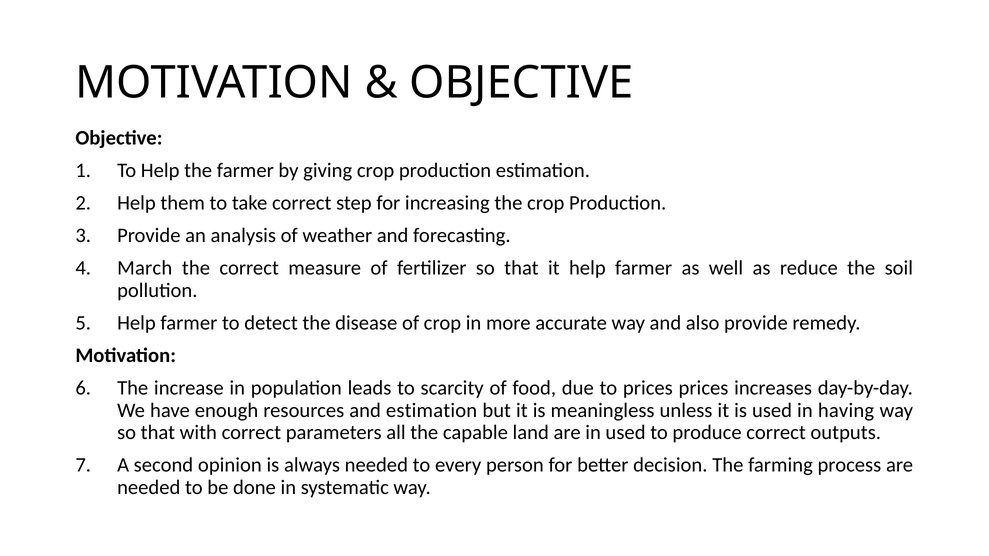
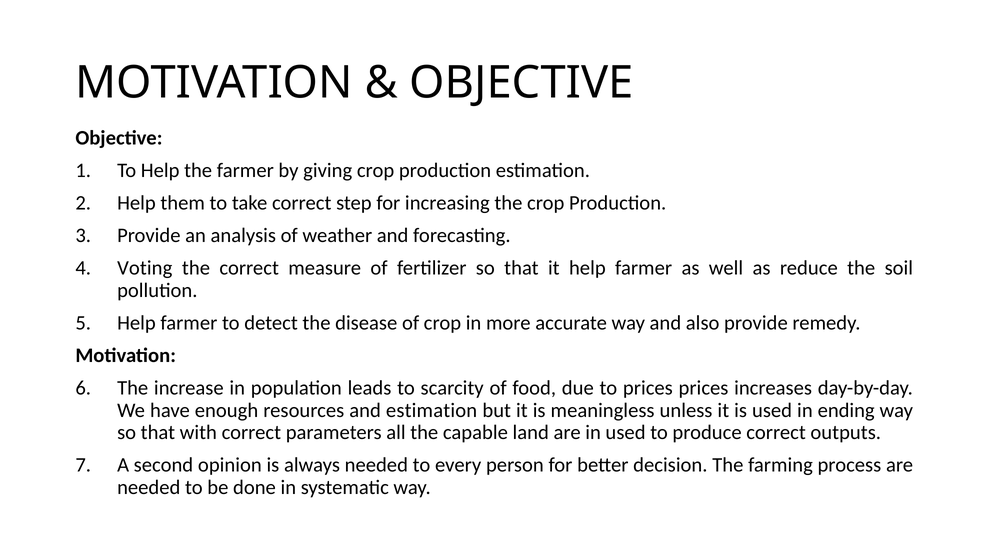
March: March -> Voting
having: having -> ending
